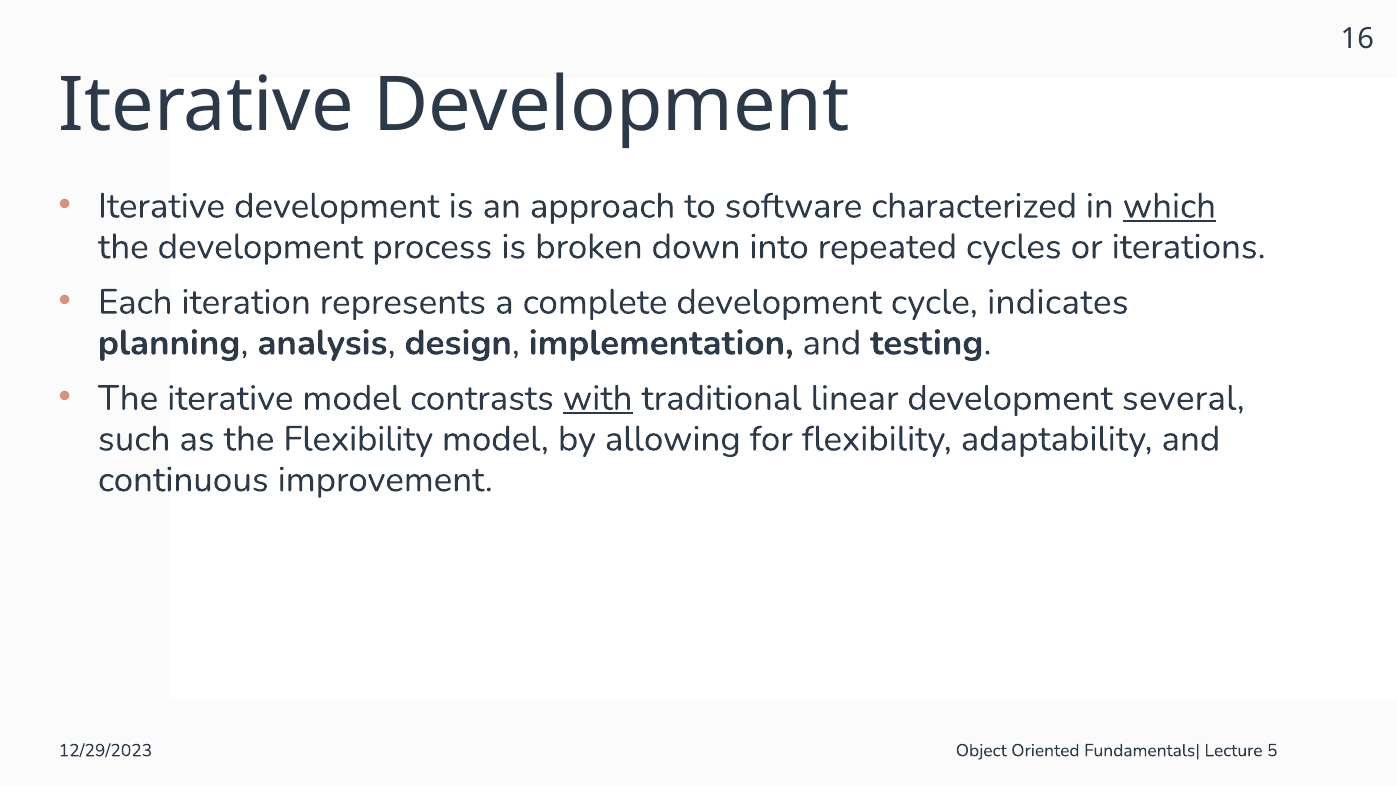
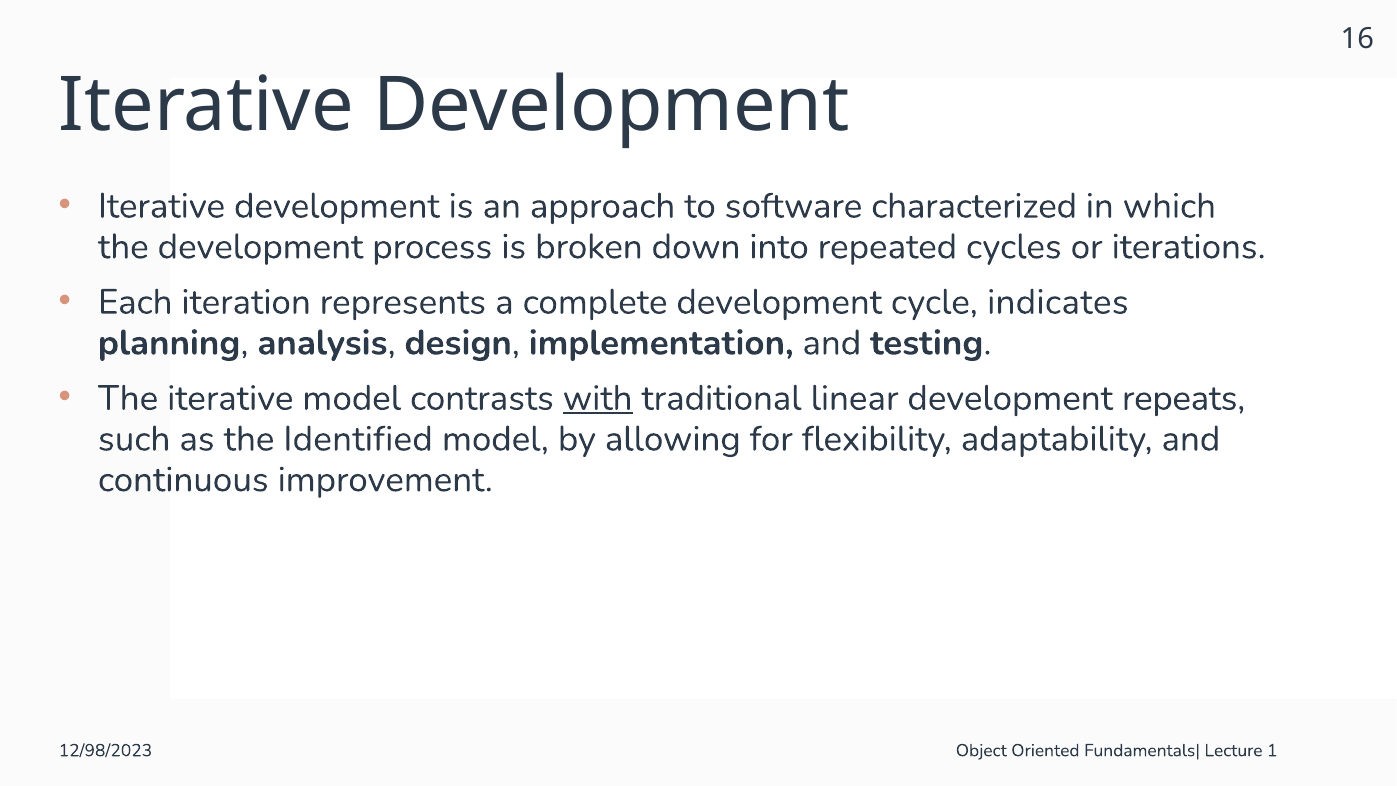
which underline: present -> none
several: several -> repeats
the Flexibility: Flexibility -> Identified
12/29/2023: 12/29/2023 -> 12/98/2023
5: 5 -> 1
